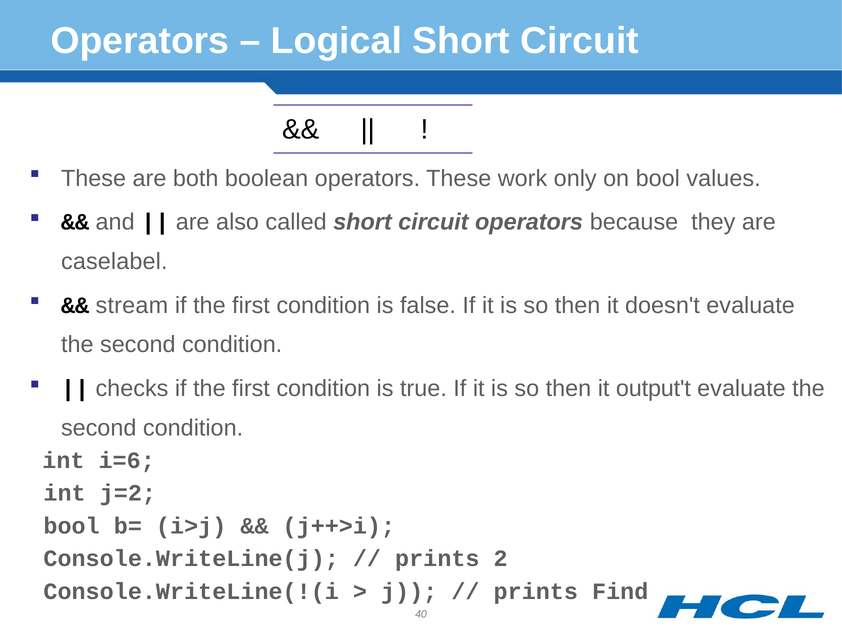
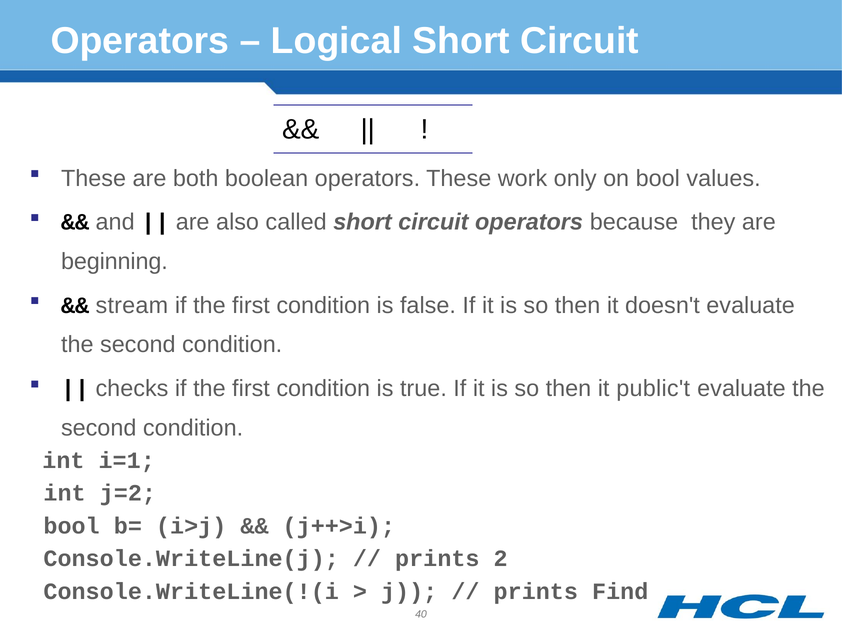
caselabel: caselabel -> beginning
output't: output't -> public't
i=6: i=6 -> i=1
